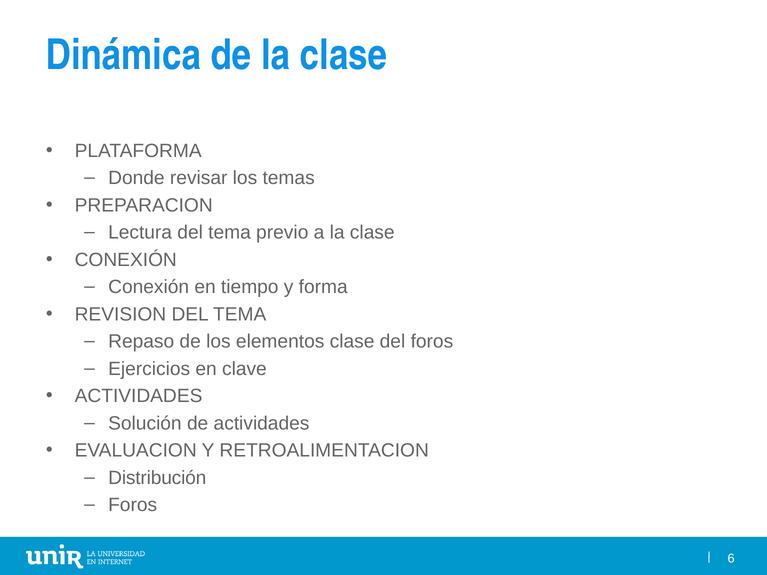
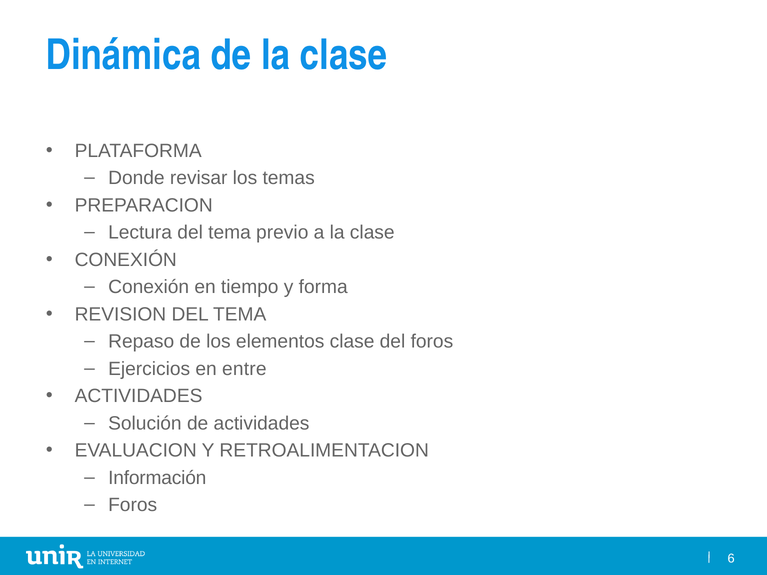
clave: clave -> entre
Distribución: Distribución -> Información
